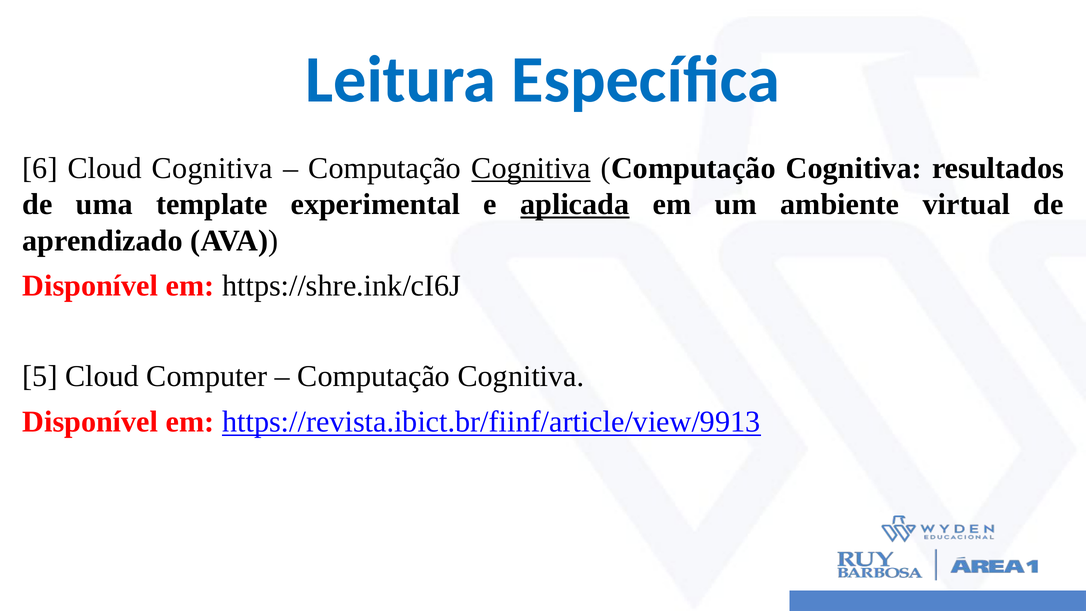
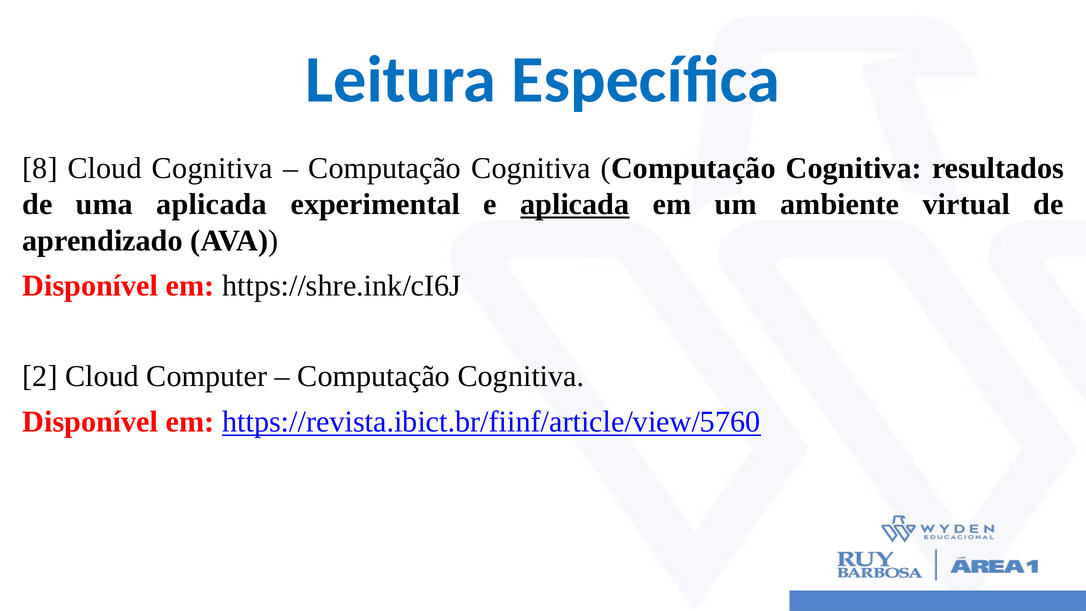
6: 6 -> 8
Cognitiva at (531, 168) underline: present -> none
uma template: template -> aplicada
5: 5 -> 2
https://revista.ibict.br/fiinf/article/view/9913: https://revista.ibict.br/fiinf/article/view/9913 -> https://revista.ibict.br/fiinf/article/view/5760
